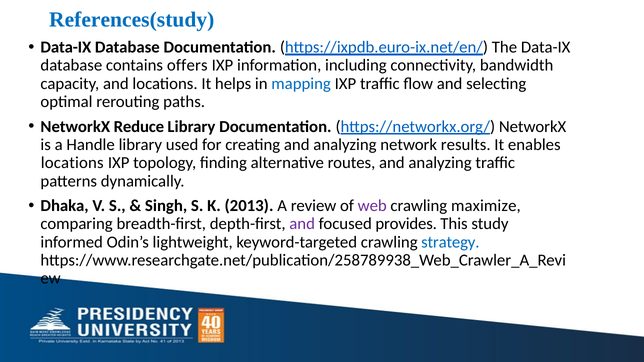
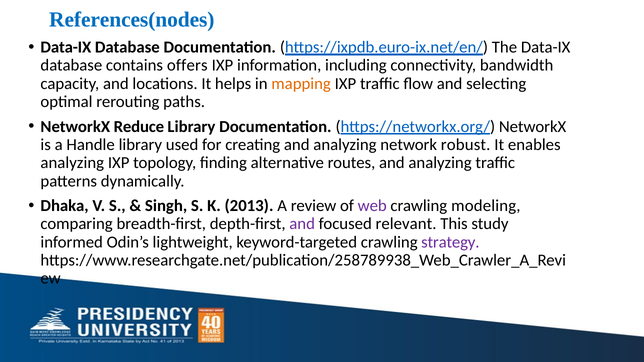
References(study: References(study -> References(nodes
mapping colour: blue -> orange
results: results -> robust
locations at (72, 163): locations -> analyzing
maximize: maximize -> modeling
provides: provides -> relevant
strategy colour: blue -> purple
